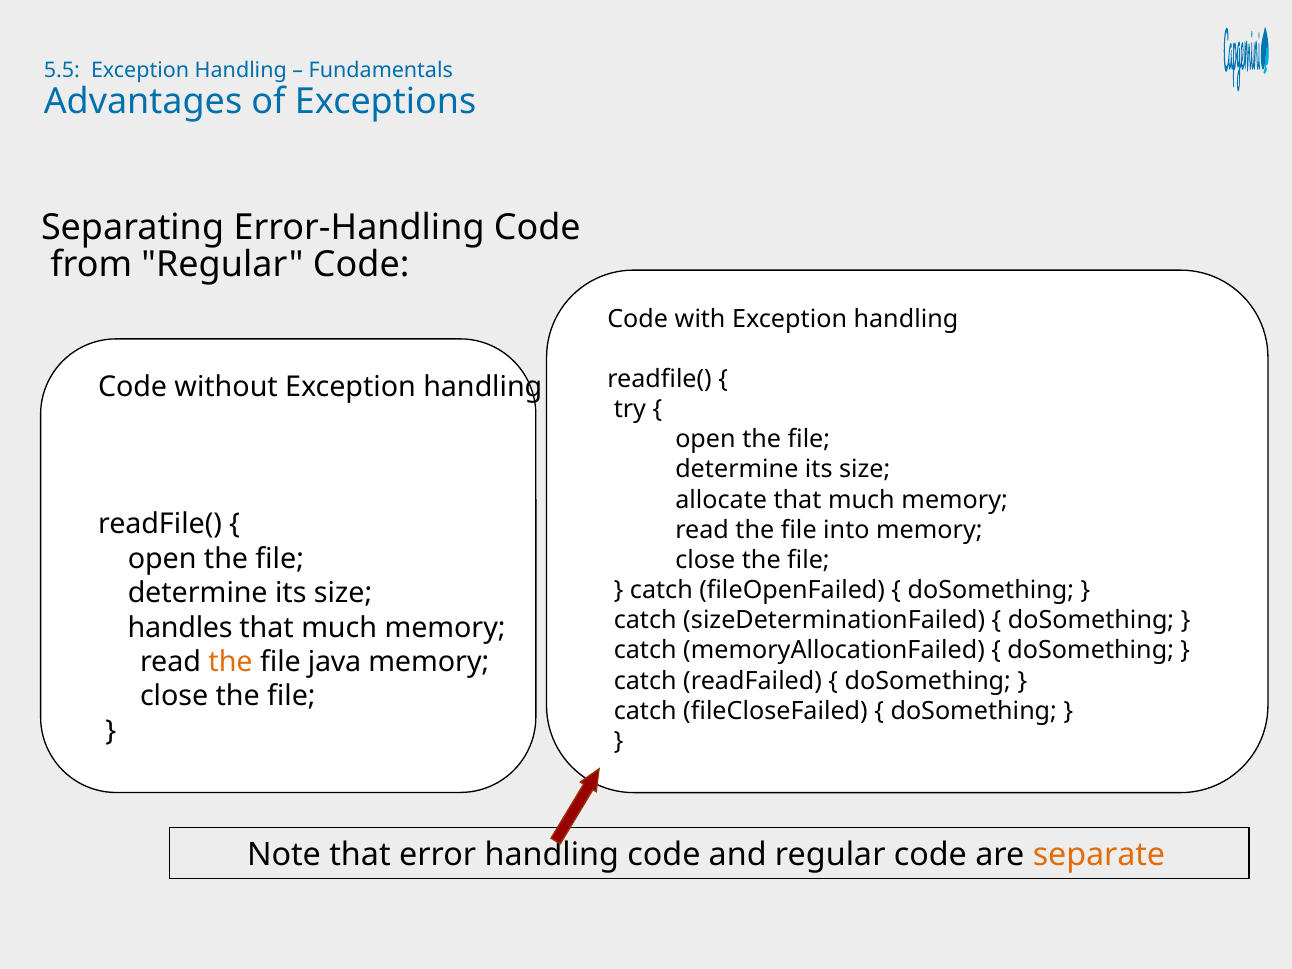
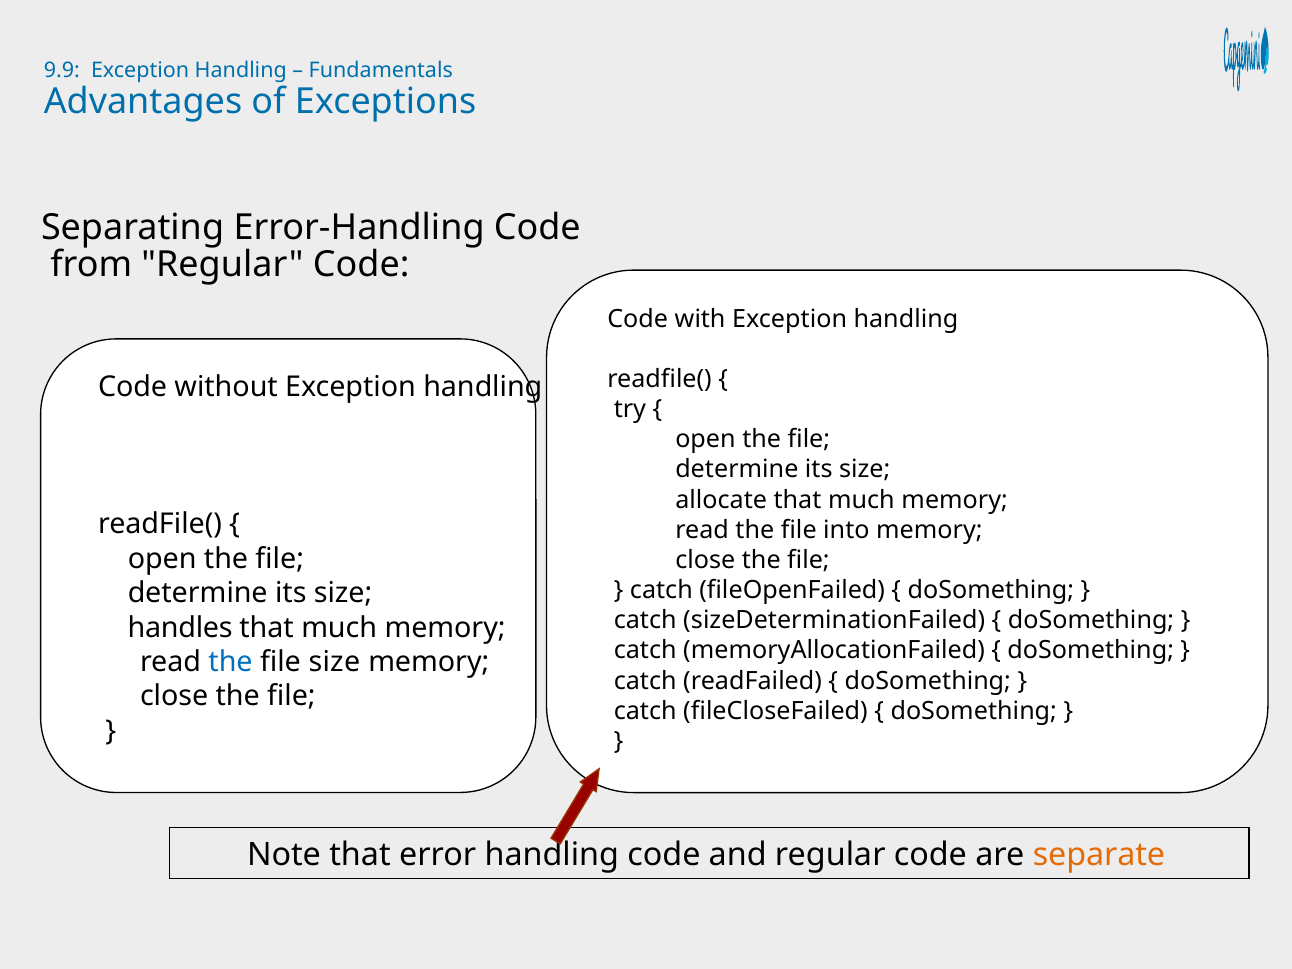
5.5: 5.5 -> 9.9
the at (231, 662) colour: orange -> blue
file java: java -> size
